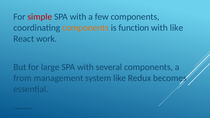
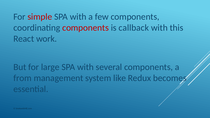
components at (86, 28) colour: orange -> red
function: function -> callback
with like: like -> this
